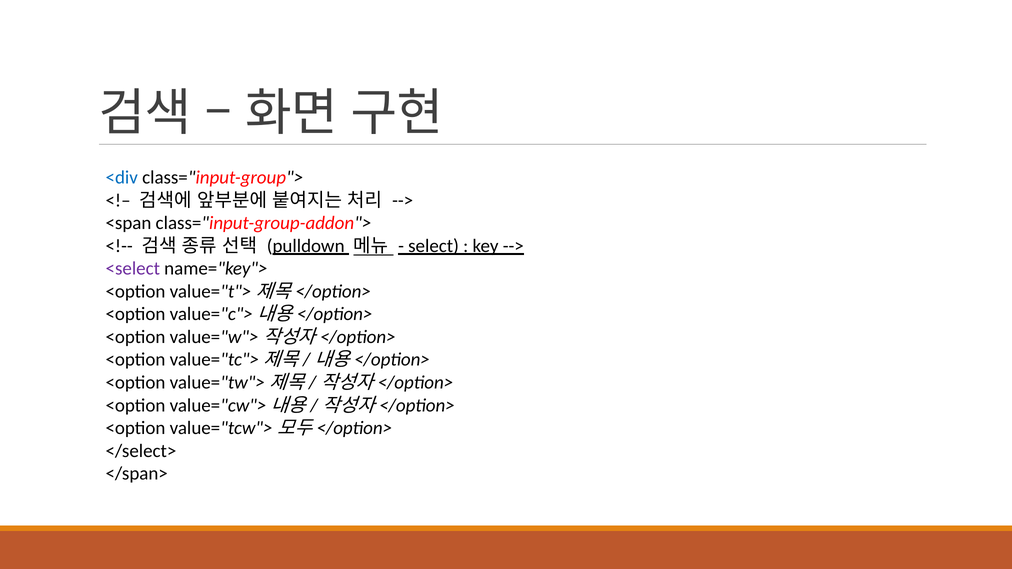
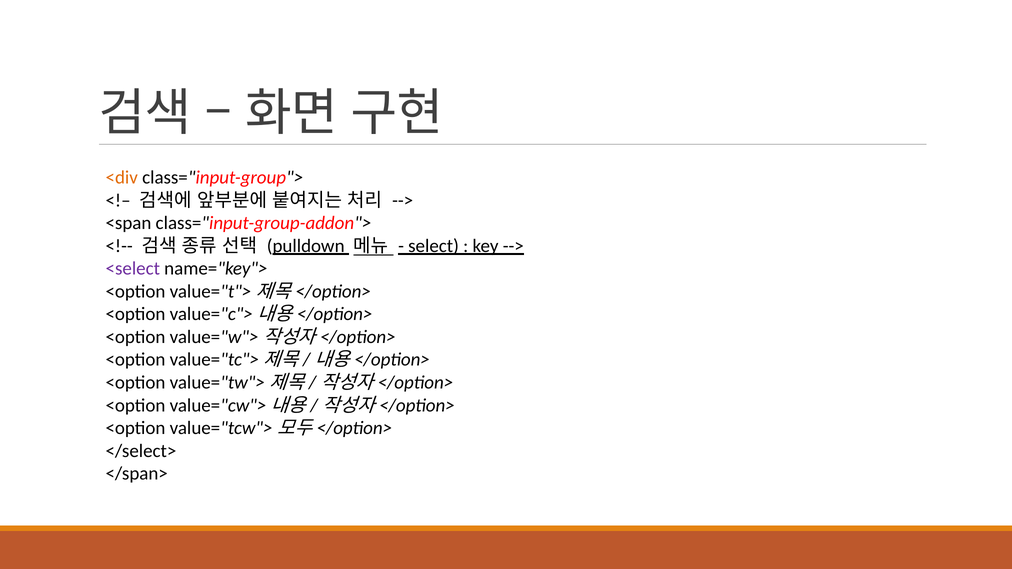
<div colour: blue -> orange
